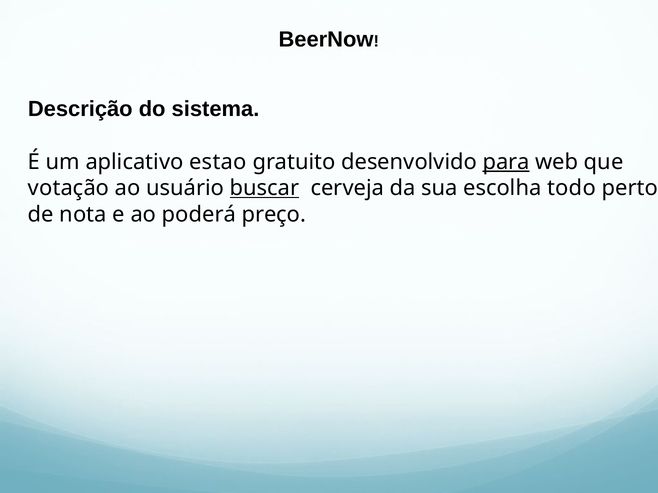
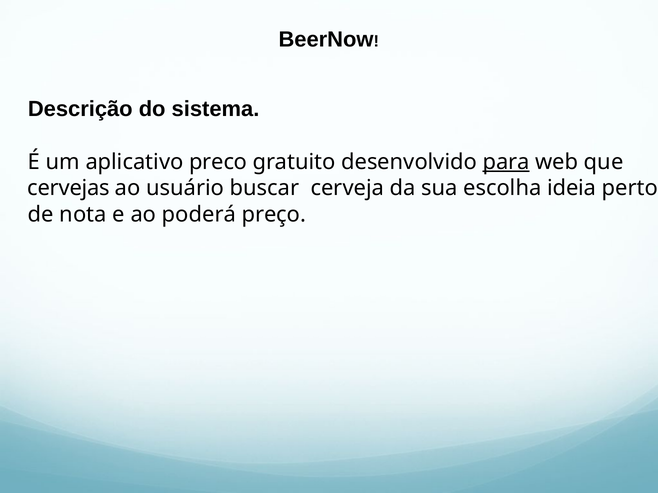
estao: estao -> preco
votação: votação -> cervejas
buscar underline: present -> none
todo: todo -> ideia
